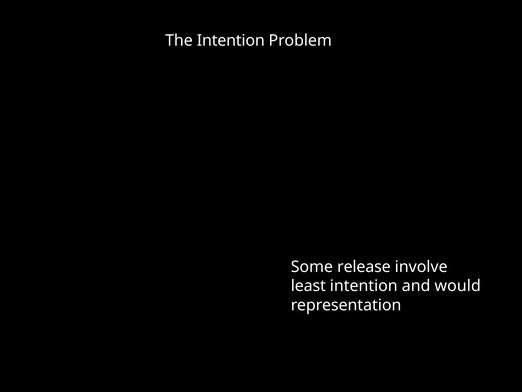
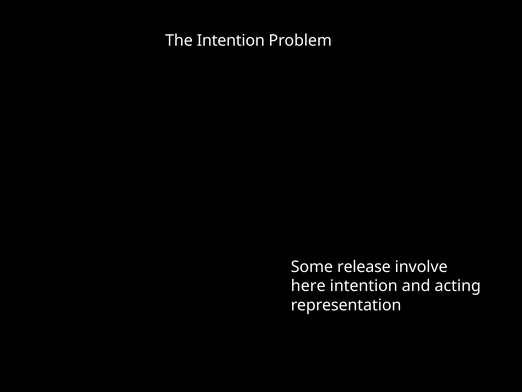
least: least -> here
would: would -> acting
